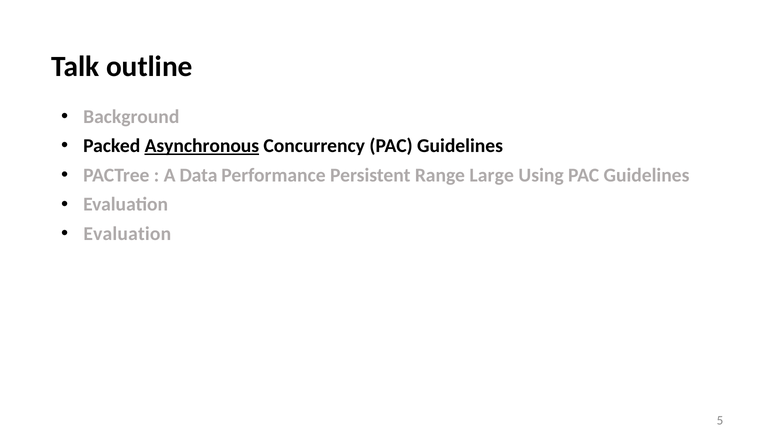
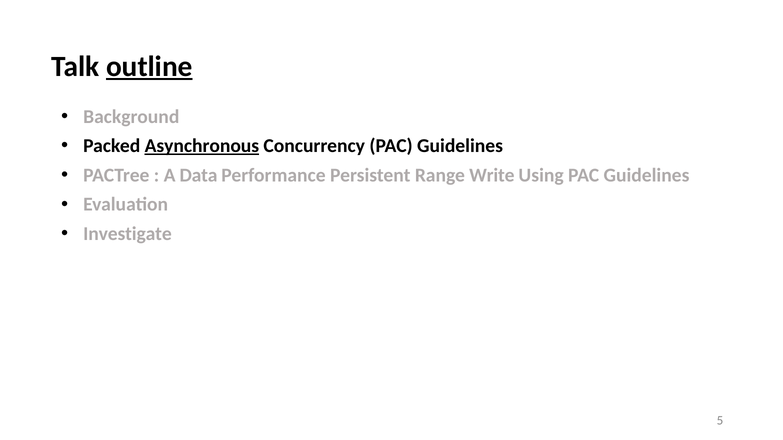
outline underline: none -> present
Large: Large -> Write
Evaluation at (127, 234): Evaluation -> Investigate
